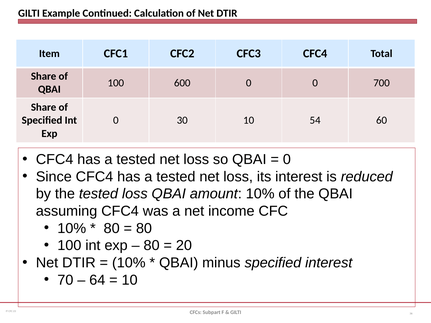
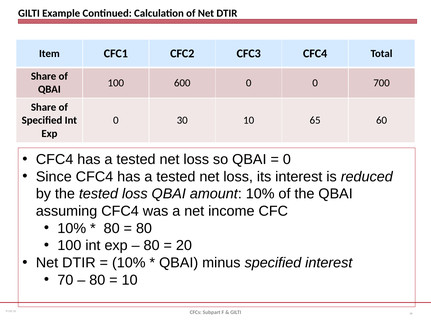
54: 54 -> 65
64 at (97, 280): 64 -> 80
